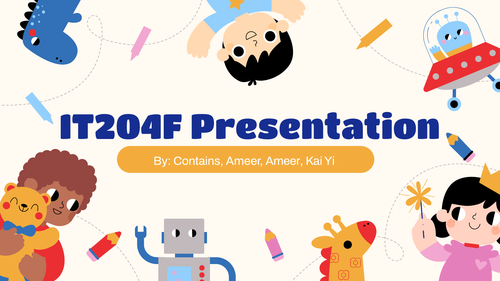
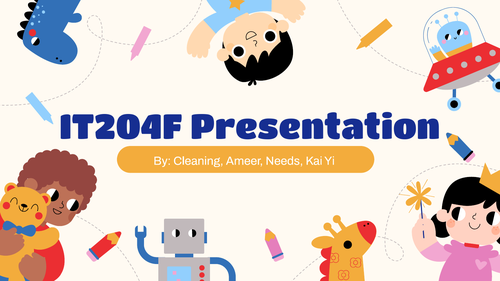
Contains: Contains -> Cleaning
Ameer Ameer: Ameer -> Needs
